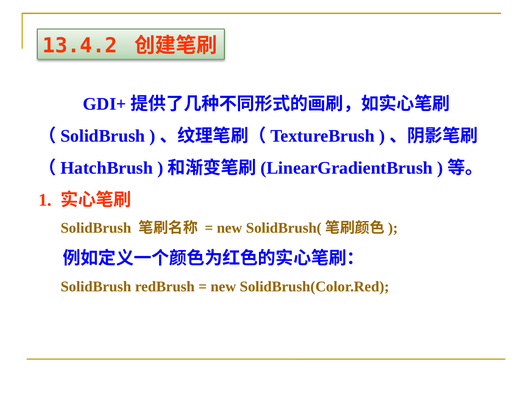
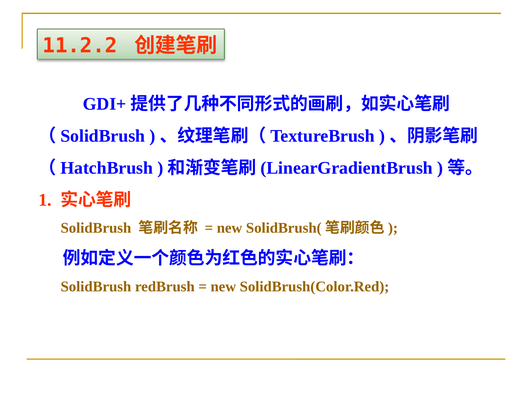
13.4.2: 13.4.2 -> 11.2.2
